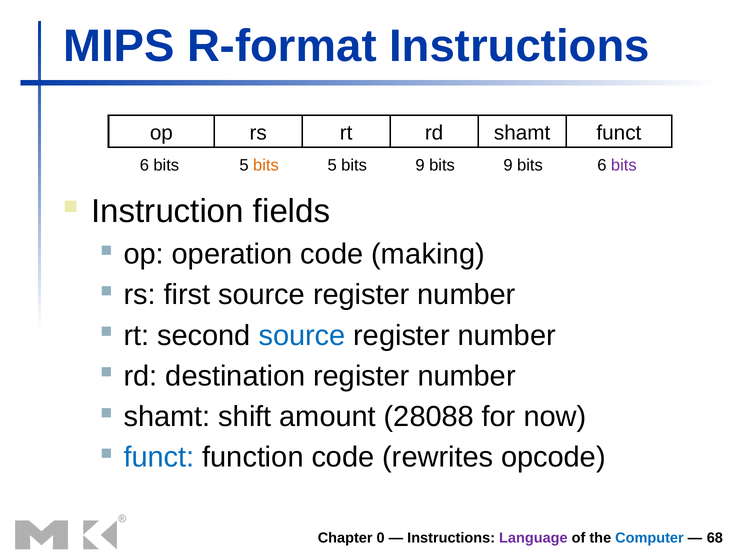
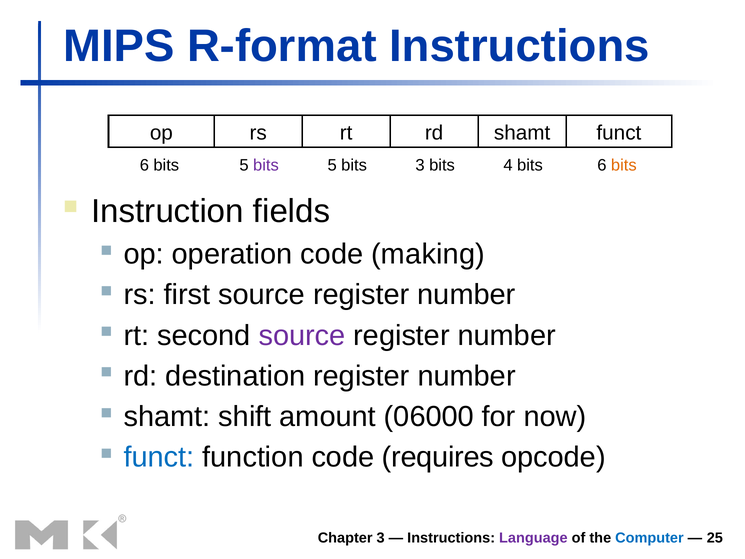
bits at (266, 165) colour: orange -> purple
5 bits 9: 9 -> 3
9 at (508, 165): 9 -> 4
bits at (624, 165) colour: purple -> orange
source at (302, 335) colour: blue -> purple
28088: 28088 -> 06000
rewrites: rewrites -> requires
Chapter 0: 0 -> 3
68: 68 -> 25
